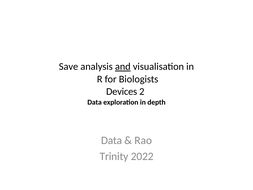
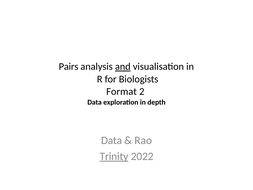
Save: Save -> Pairs
Devices: Devices -> Format
Trinity underline: none -> present
